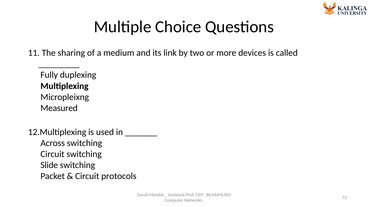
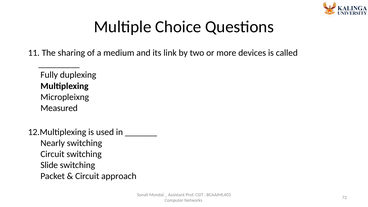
Across: Across -> Nearly
protocols: protocols -> approach
